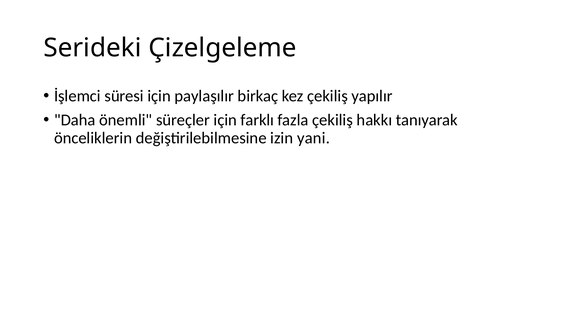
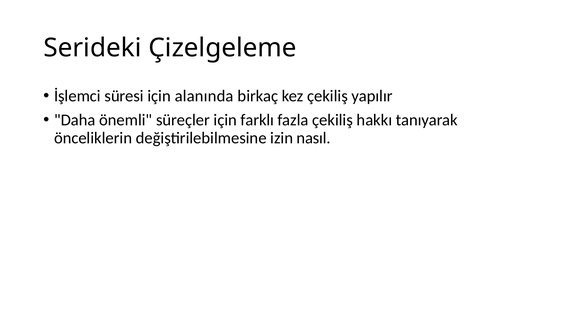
paylaşılır: paylaşılır -> alanında
yani: yani -> nasıl
